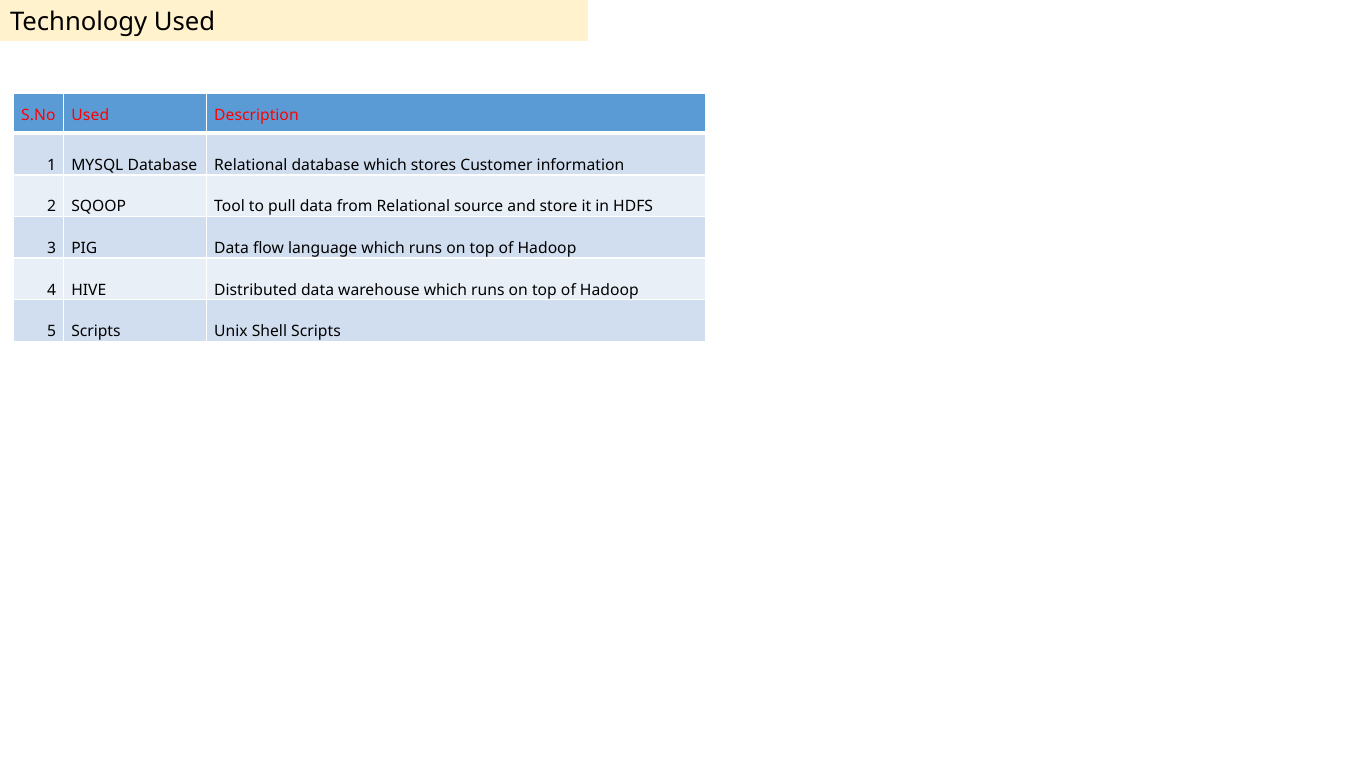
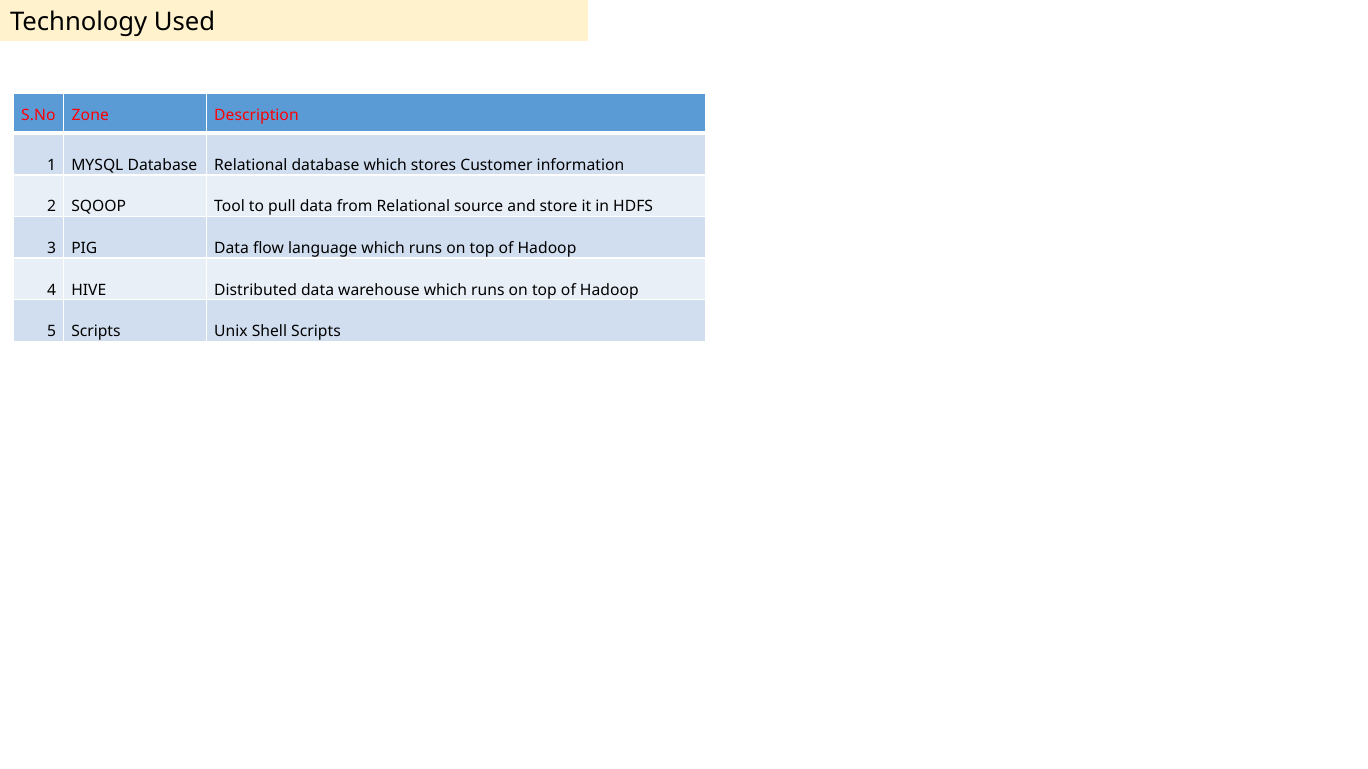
S.No Used: Used -> Zone
